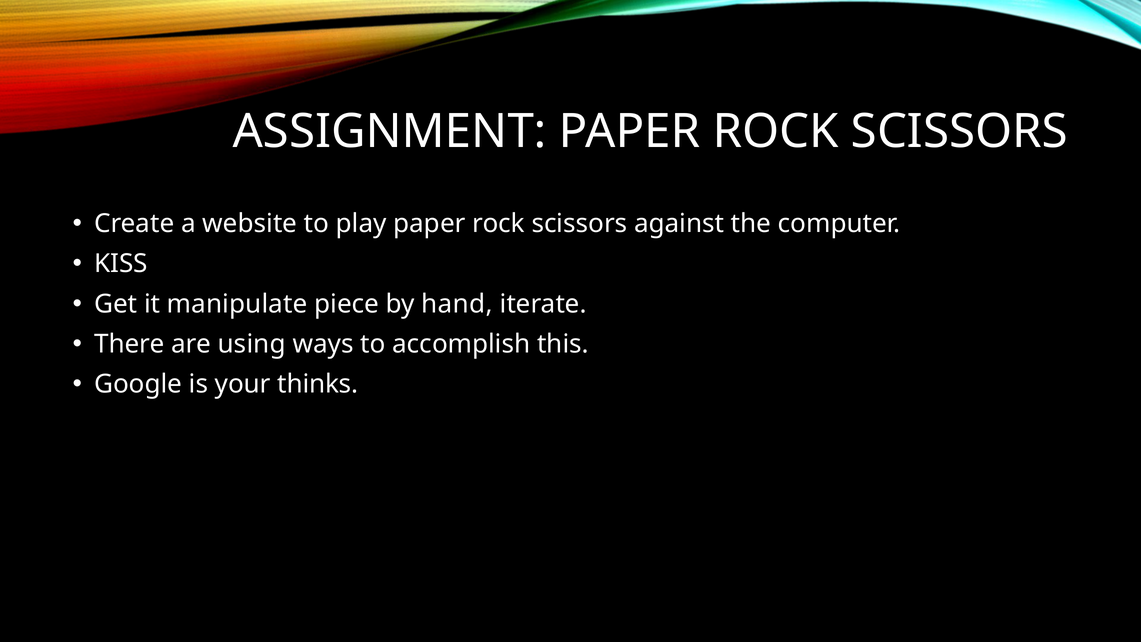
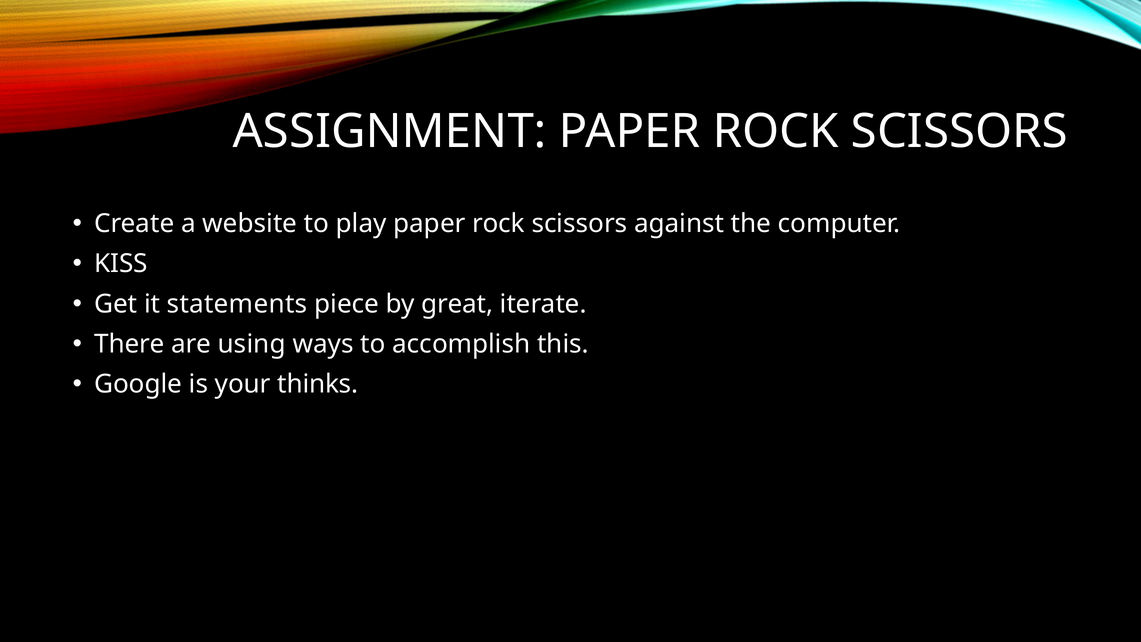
manipulate: manipulate -> statements
hand: hand -> great
